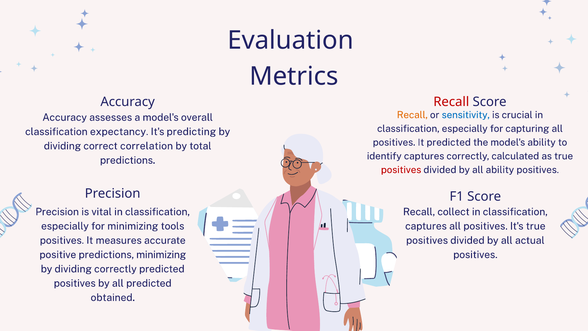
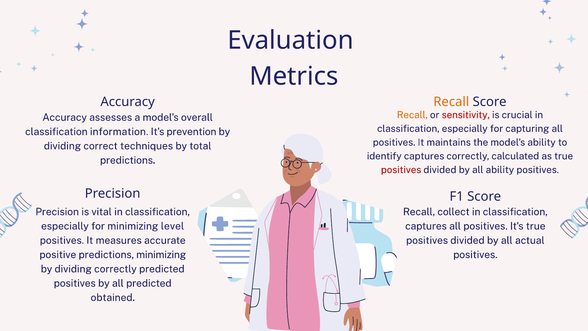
Recall at (451, 102) colour: red -> orange
sensitivity colour: blue -> red
expectancy: expectancy -> information
predicting: predicting -> prevention
It predicted: predicted -> maintains
correlation: correlation -> techniques
tools: tools -> level
